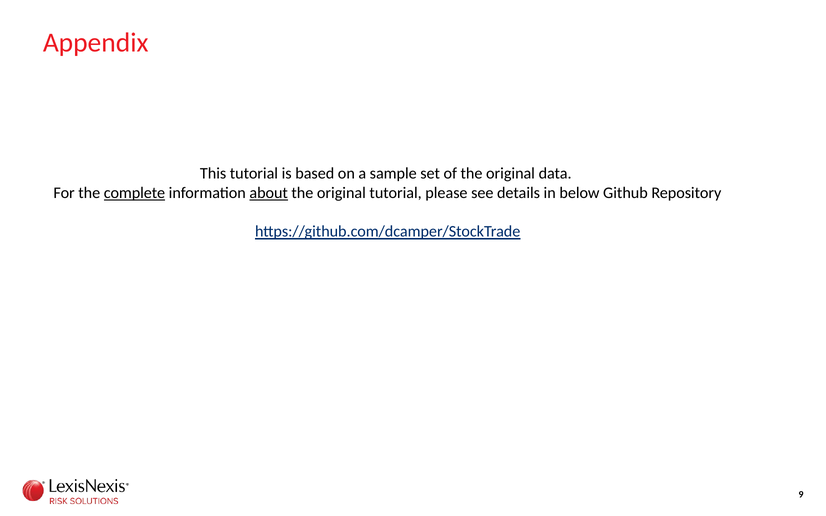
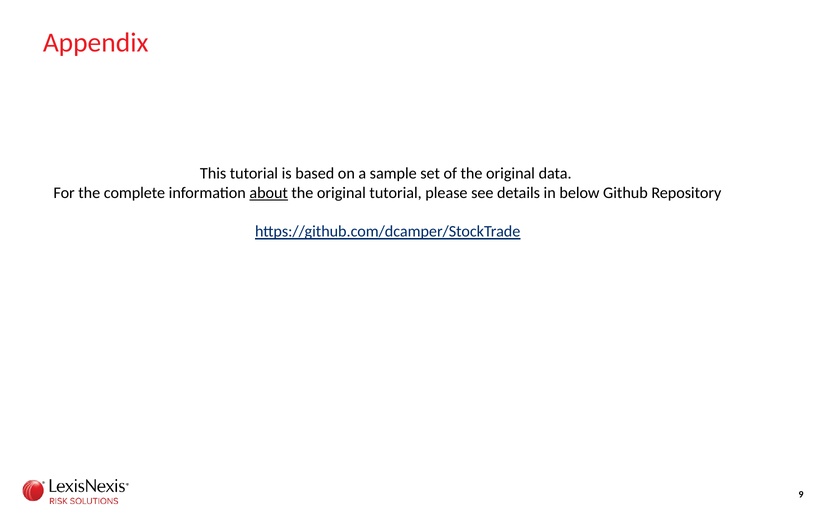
complete underline: present -> none
